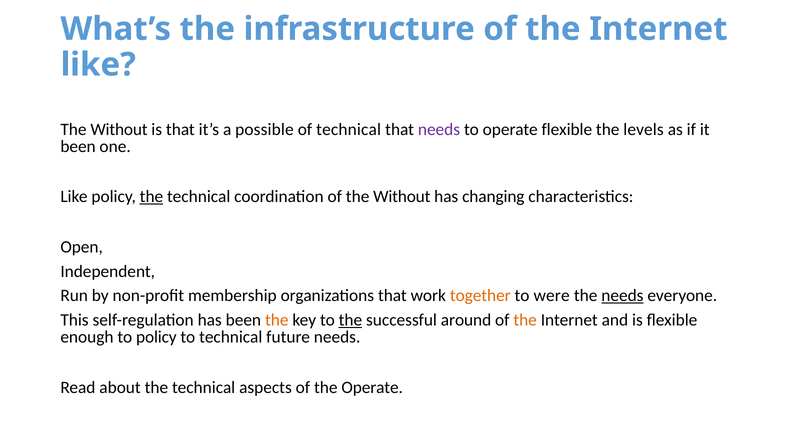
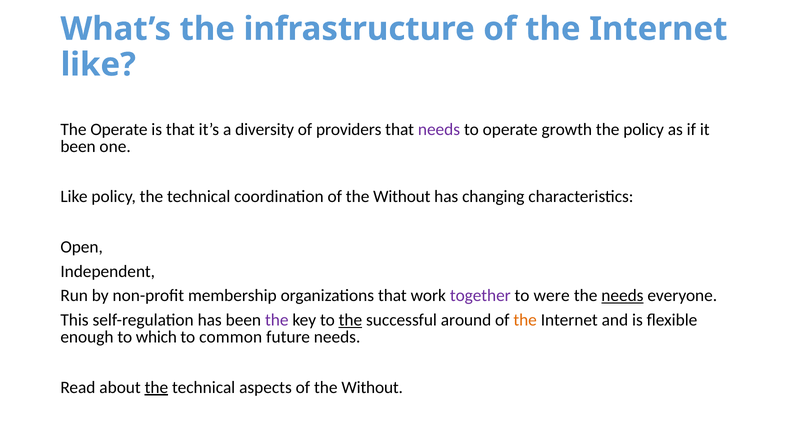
Without at (119, 129): Without -> Operate
possible: possible -> diversity
of technical: technical -> providers
operate flexible: flexible -> growth
the levels: levels -> policy
the at (151, 197) underline: present -> none
together colour: orange -> purple
the at (277, 320) colour: orange -> purple
to policy: policy -> which
to technical: technical -> common
the at (156, 387) underline: none -> present
aspects of the Operate: Operate -> Without
